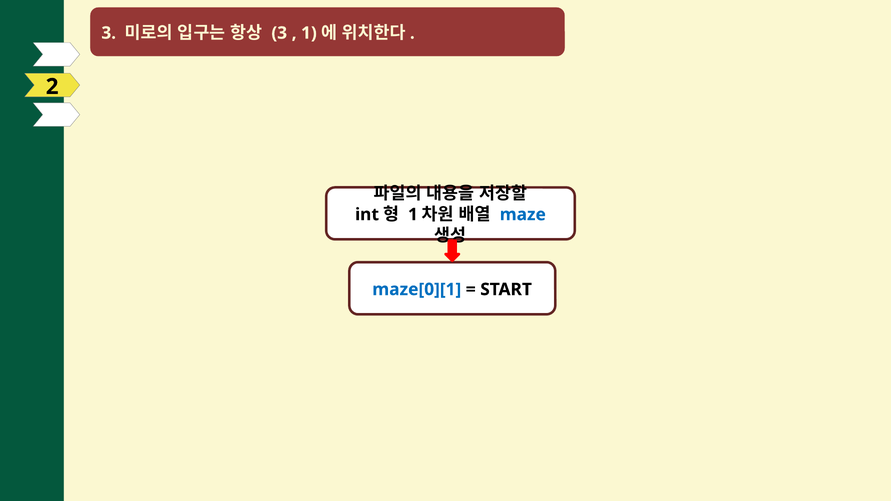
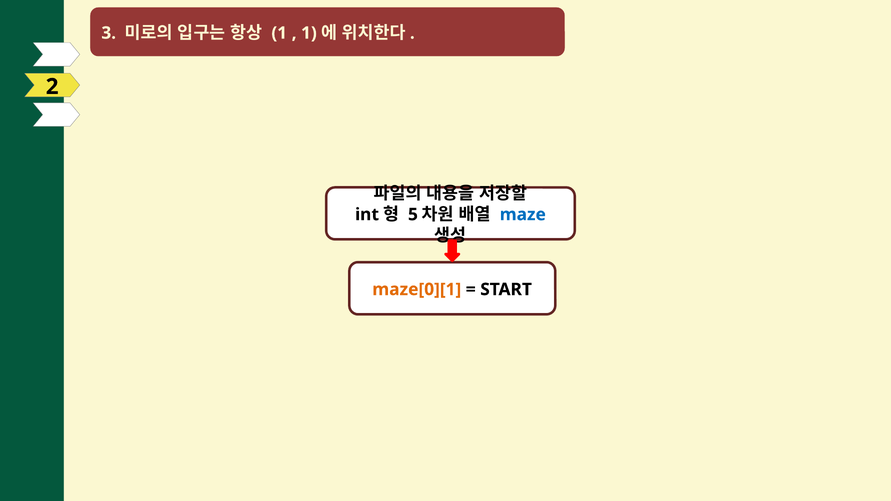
3 at (279, 33): 3 -> 1
1 at (413, 215): 1 -> 5
maze[0][1 colour: blue -> orange
